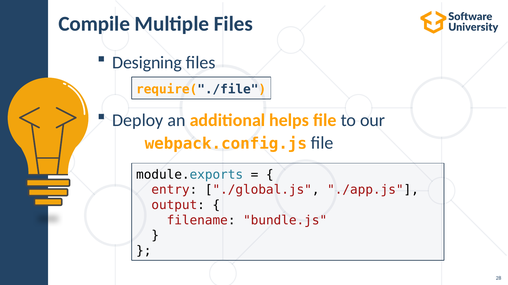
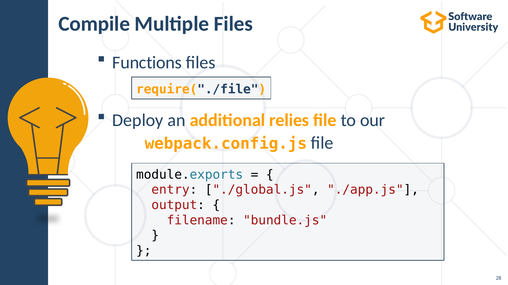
Designing: Designing -> Functions
helps: helps -> relies
